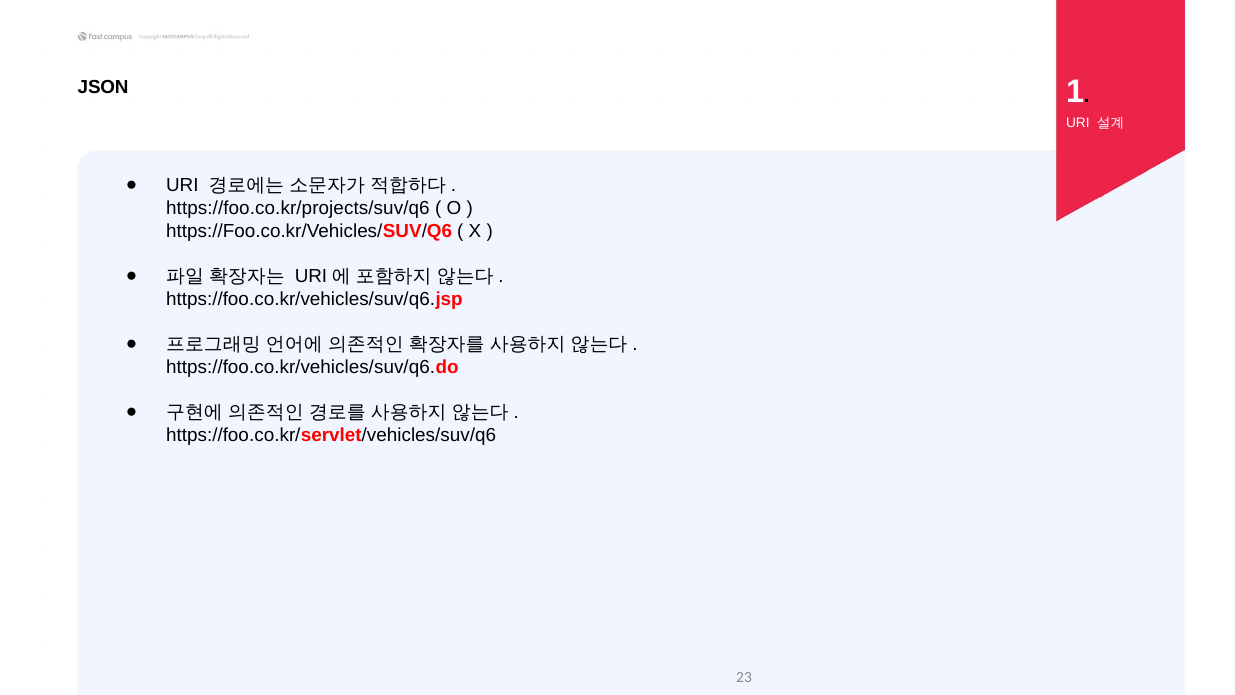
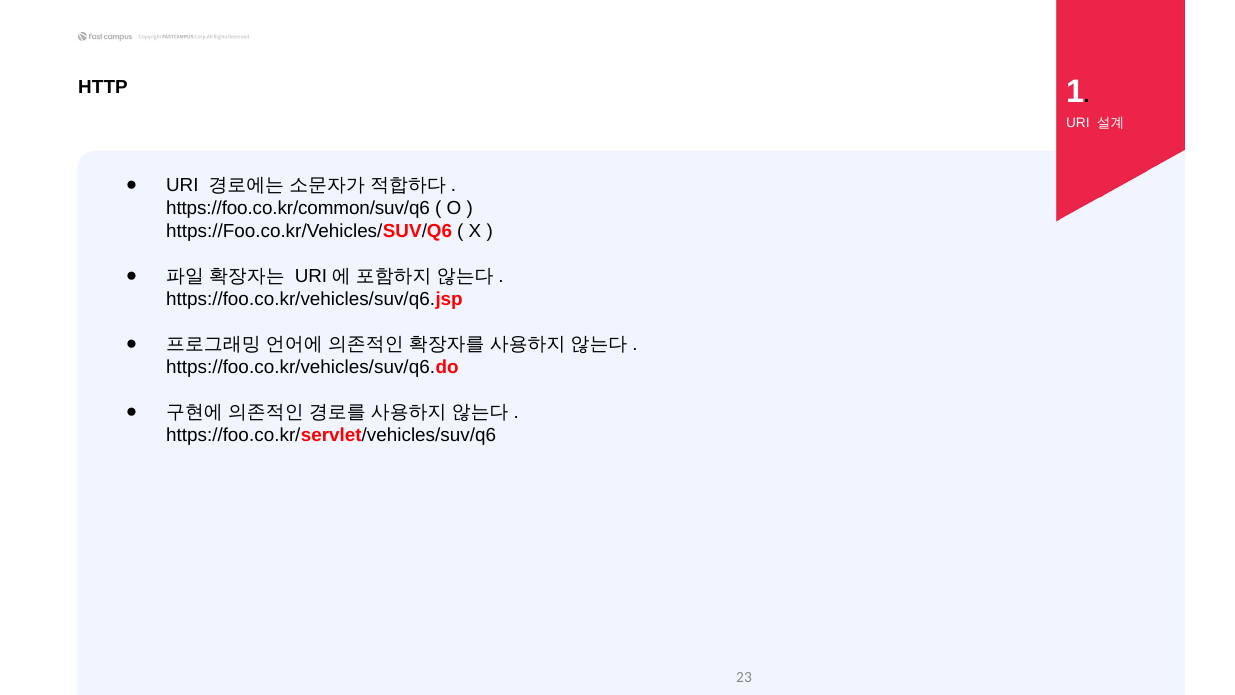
JSON: JSON -> HTTP
https://foo.co.kr/projects/suv/q6: https://foo.co.kr/projects/suv/q6 -> https://foo.co.kr/common/suv/q6
